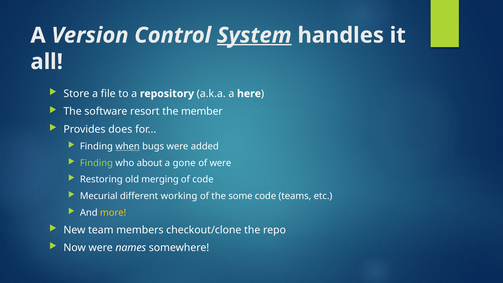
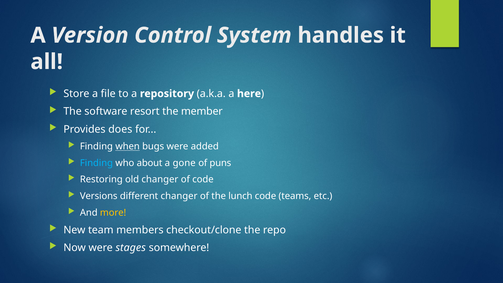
System underline: present -> none
Finding at (96, 163) colour: light green -> light blue
of were: were -> puns
old merging: merging -> changer
Mecurial: Mecurial -> Versions
different working: working -> changer
some: some -> lunch
names: names -> stages
